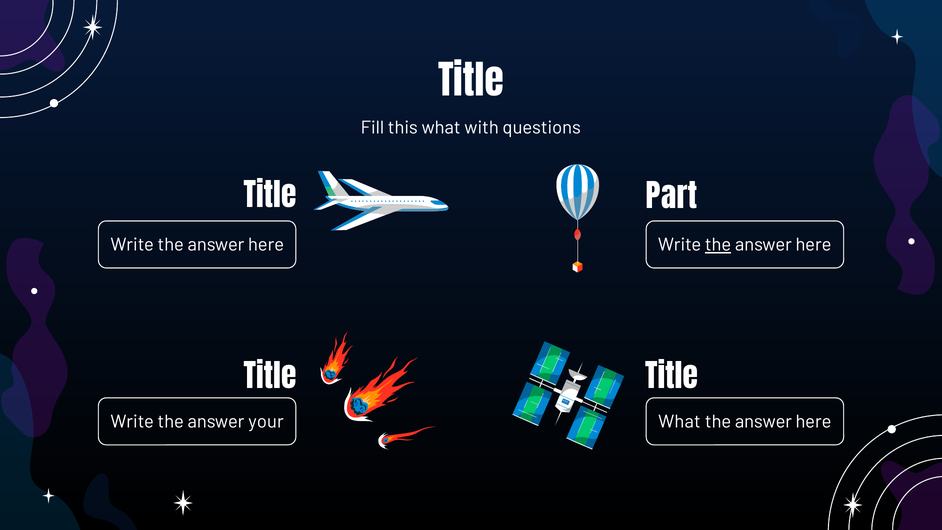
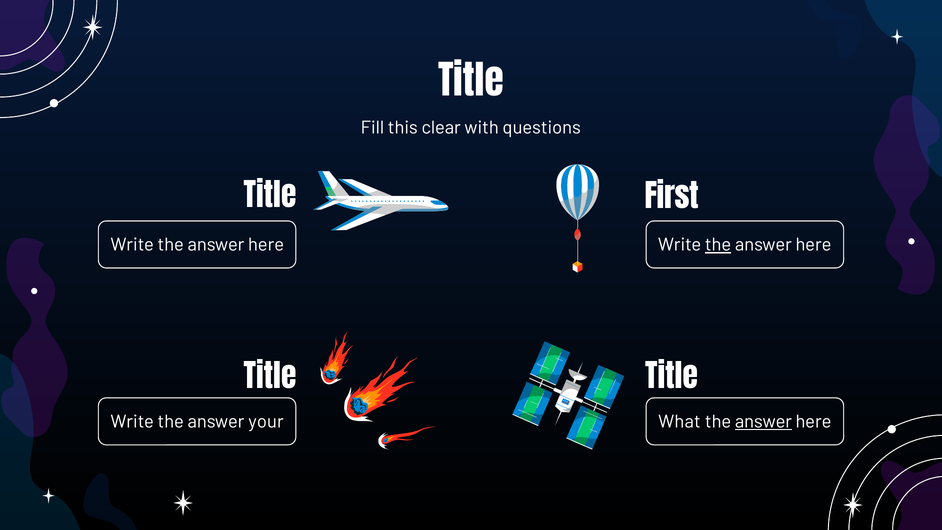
this what: what -> clear
Part: Part -> First
answer at (763, 422) underline: none -> present
